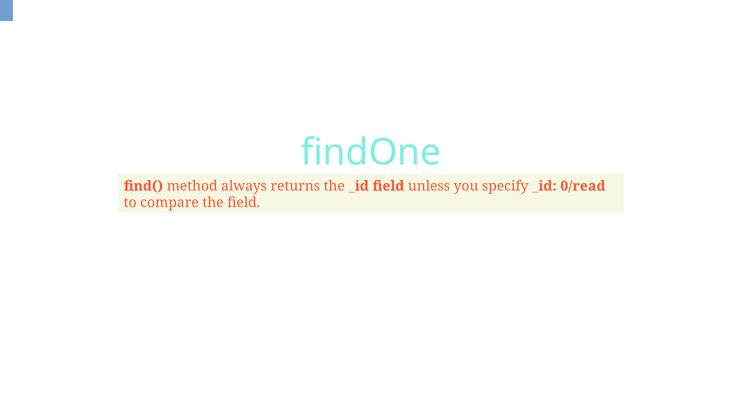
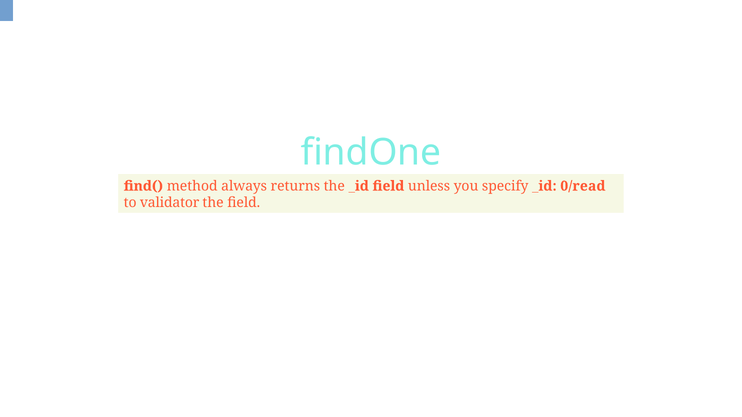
compare: compare -> validator
